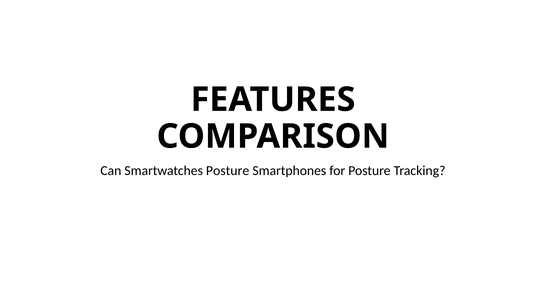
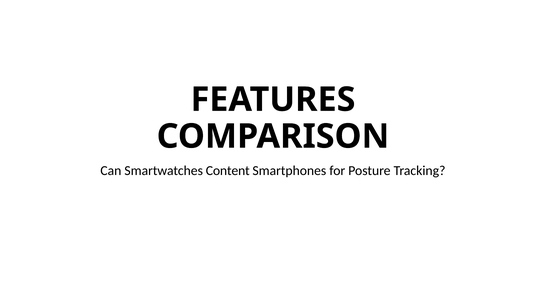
Smartwatches Posture: Posture -> Content
